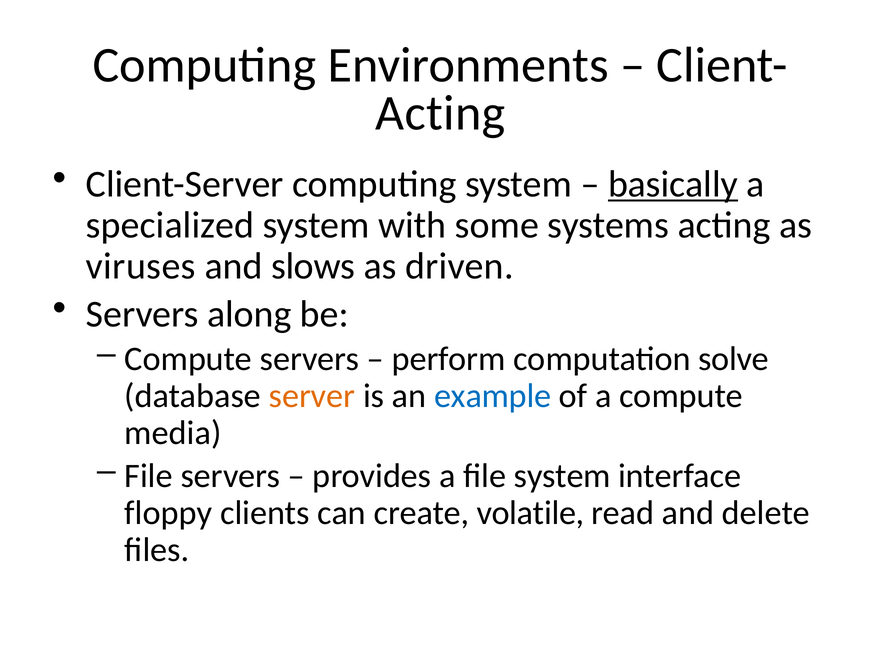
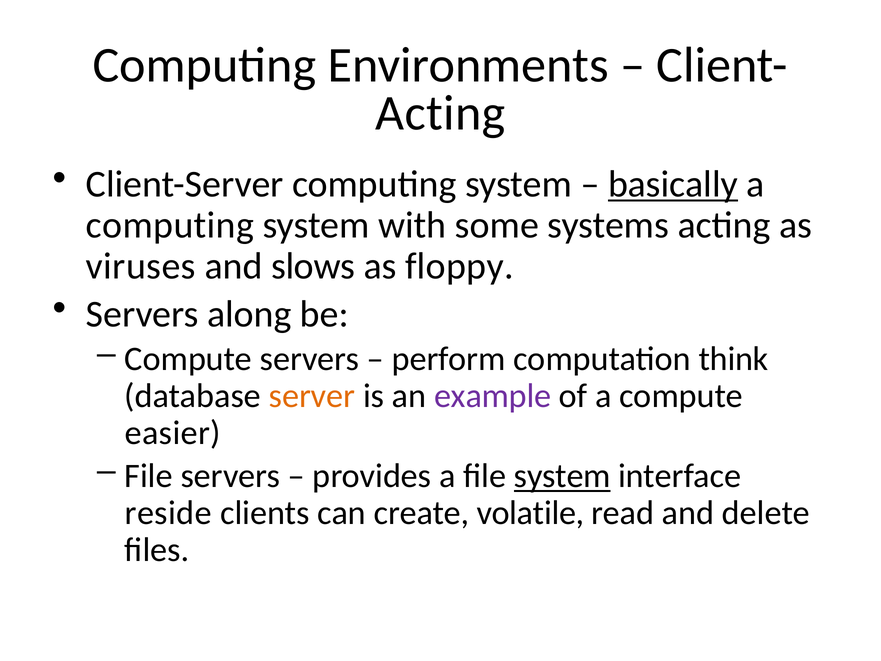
specialized at (170, 225): specialized -> computing
driven: driven -> floppy
solve: solve -> think
example colour: blue -> purple
media: media -> easier
system at (562, 476) underline: none -> present
floppy: floppy -> reside
